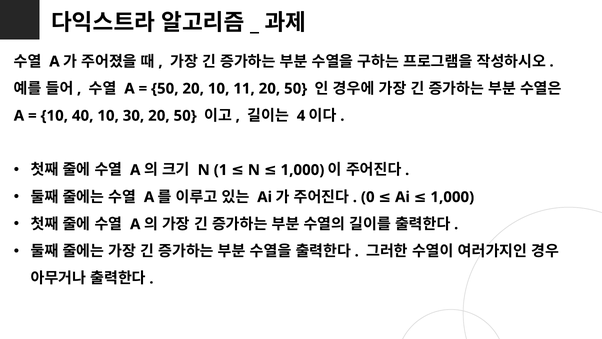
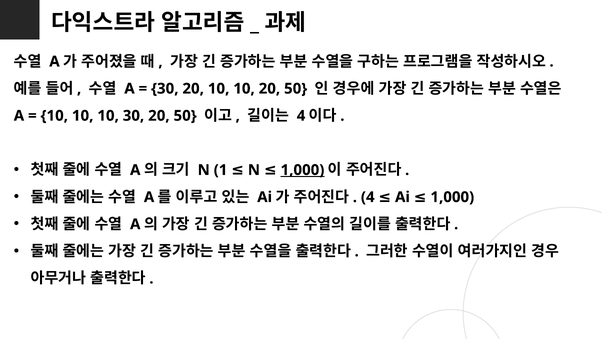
50 at (165, 89): 50 -> 30
20 10 11: 11 -> 10
40 at (83, 116): 40 -> 10
1,000 at (302, 170) underline: none -> present
0 at (368, 197): 0 -> 4
